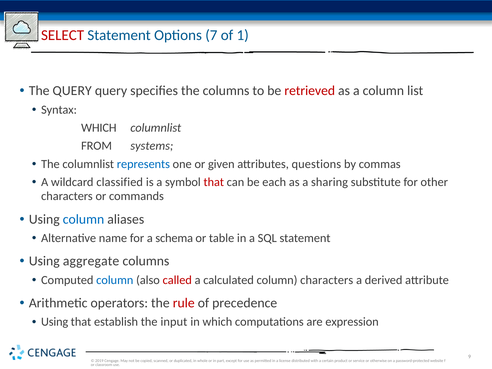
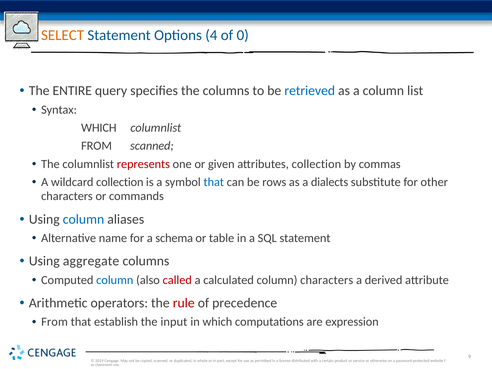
SELECT colour: red -> orange
7: 7 -> 4
1: 1 -> 0
The QUERY: QUERY -> ENTIRE
retrieved colour: red -> blue
FROM systems: systems -> scanned
represents colour: blue -> red
attributes questions: questions -> collection
wildcard classified: classified -> collection
that at (214, 182) colour: red -> blue
each: each -> rows
sharing: sharing -> dialects
Using at (55, 322): Using -> From
